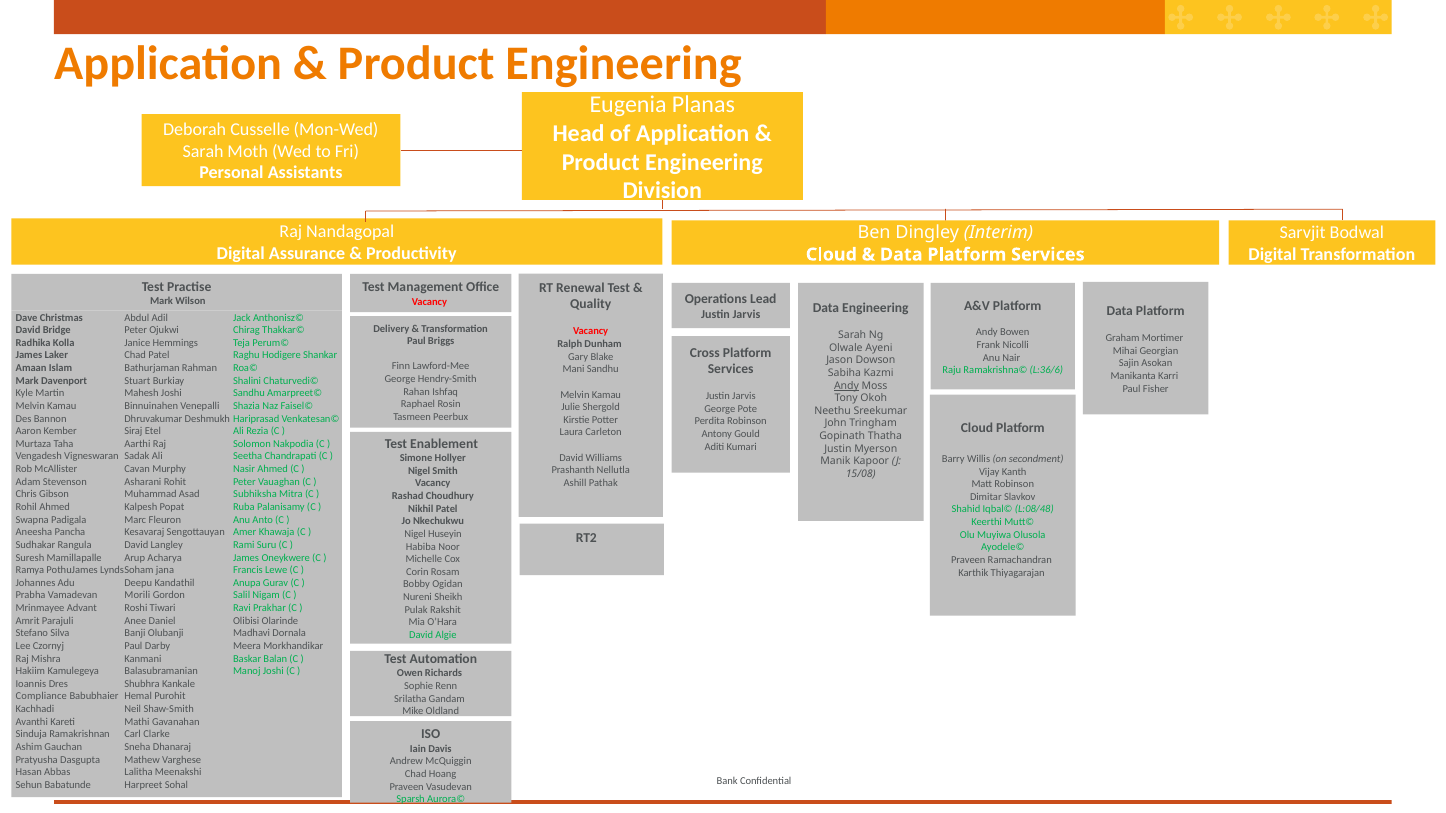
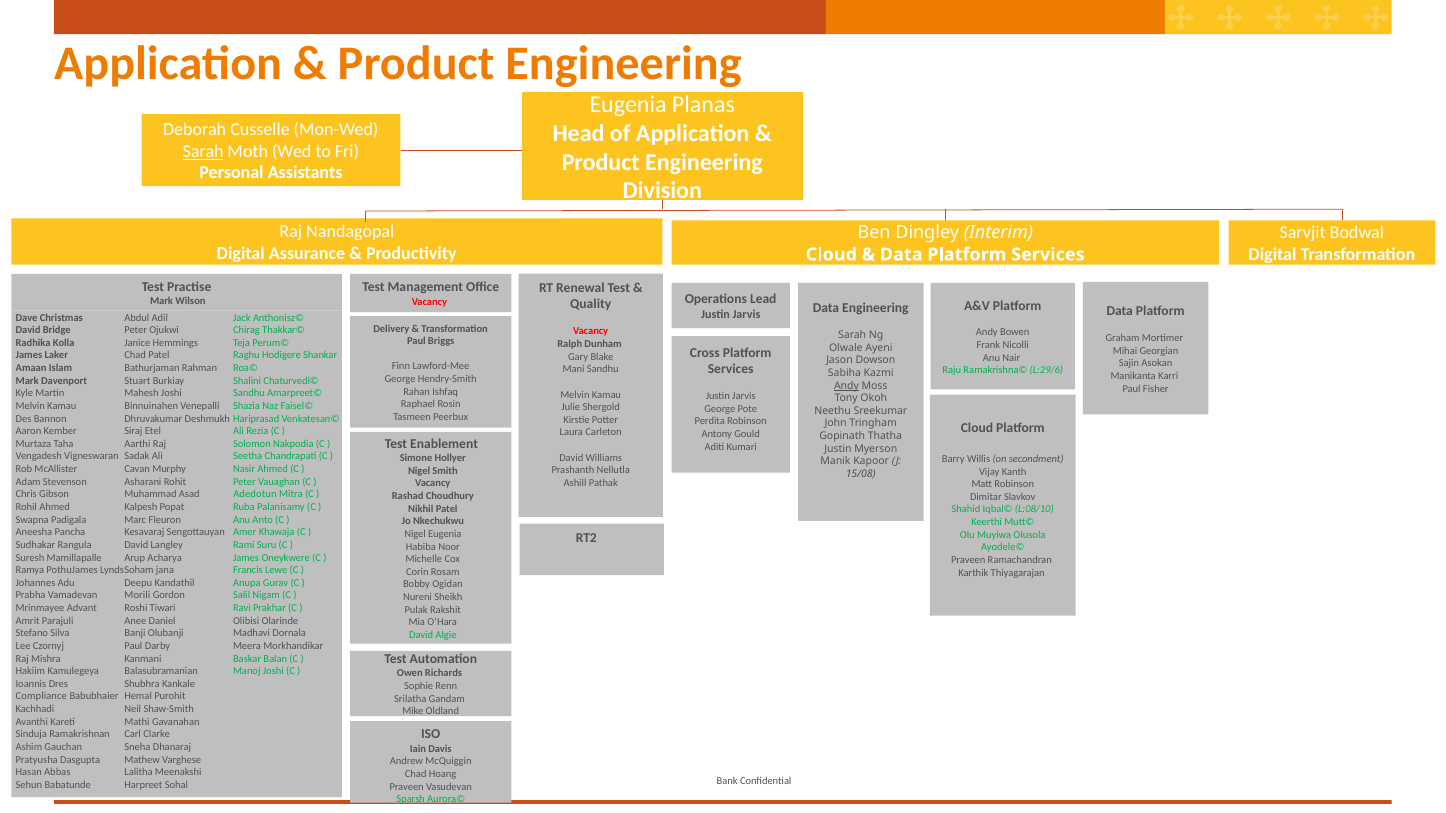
Sarah at (203, 151) underline: none -> present
L:36/6: L:36/6 -> L:29/6
Subhiksha: Subhiksha -> Adedotun
L:08/48: L:08/48 -> L:08/10
Nigel Huseyin: Huseyin -> Eugenia
